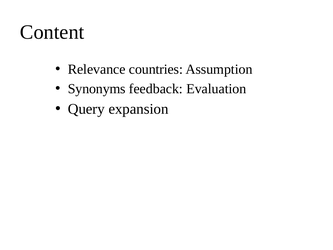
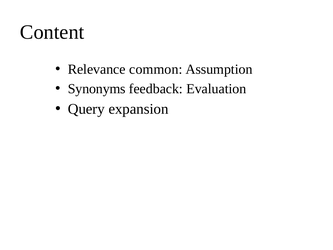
countries: countries -> common
